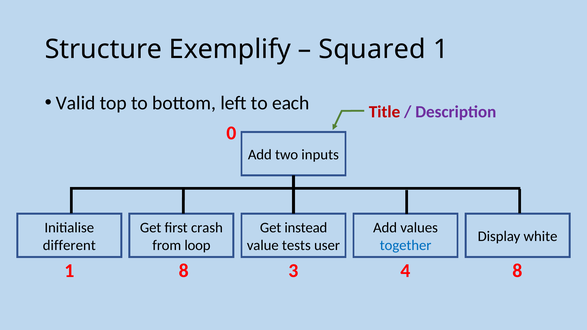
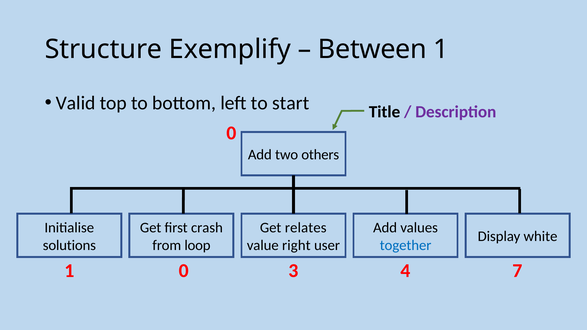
Squared: Squared -> Between
each: each -> start
Title colour: red -> black
inputs: inputs -> others
instead: instead -> relates
different: different -> solutions
tests: tests -> right
1 8: 8 -> 0
4 8: 8 -> 7
